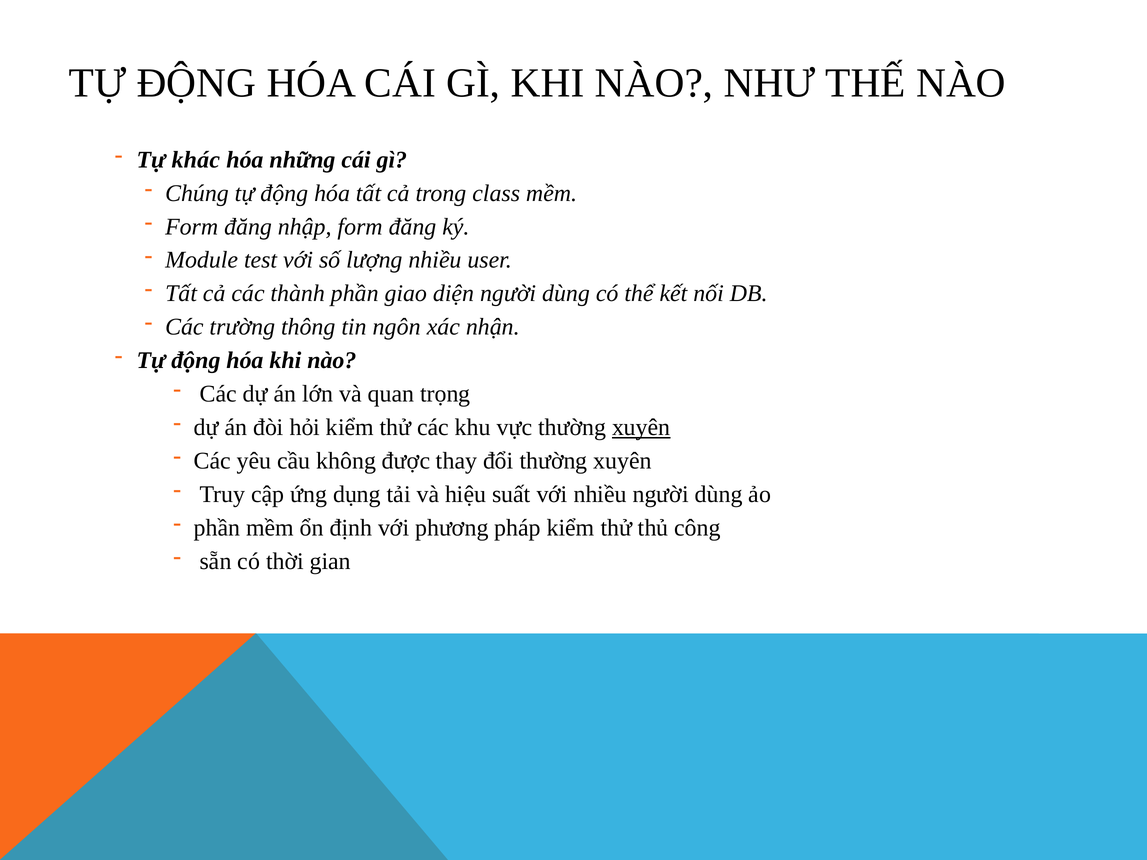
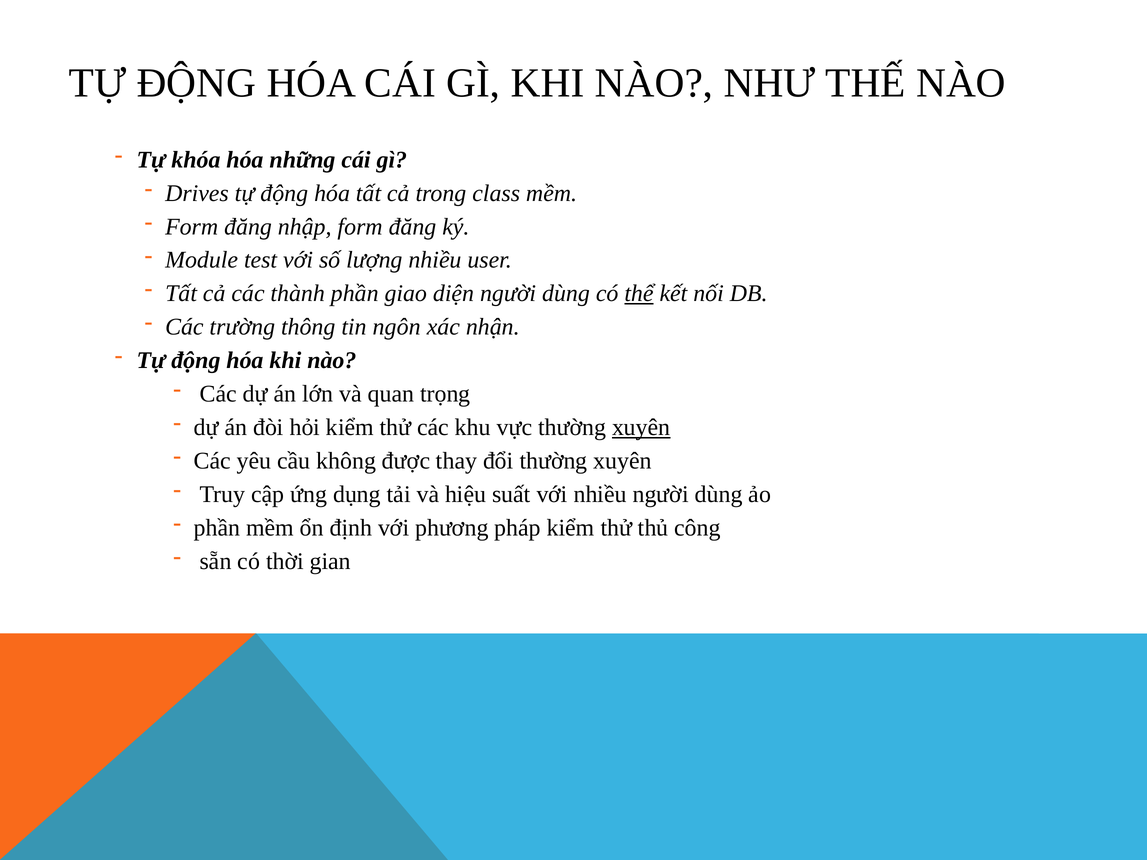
khác: khác -> khóa
Chúng: Chúng -> Drives
thể underline: none -> present
